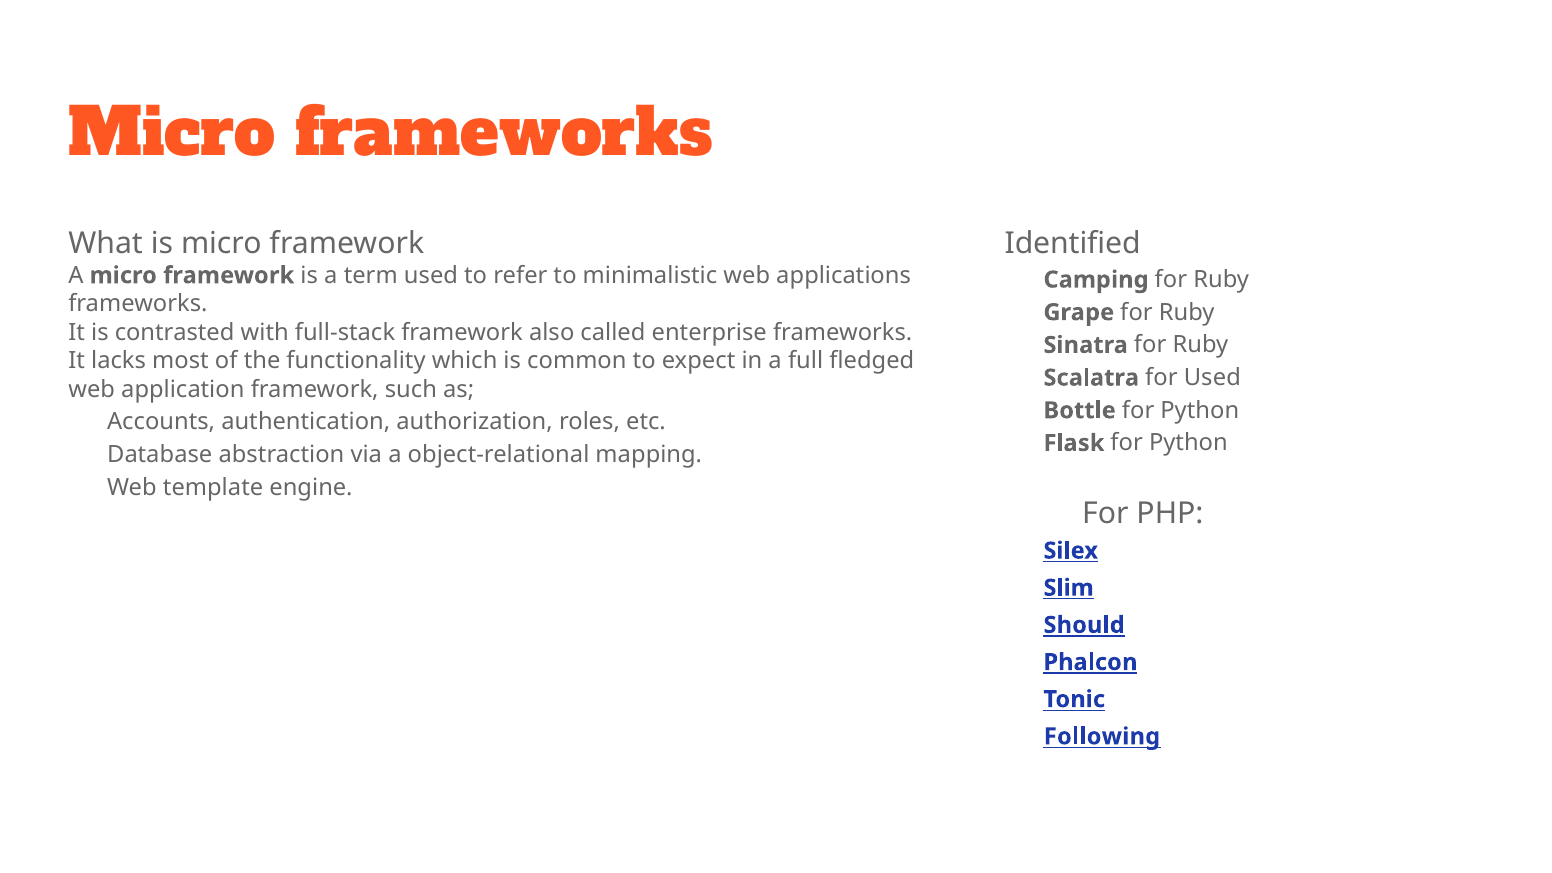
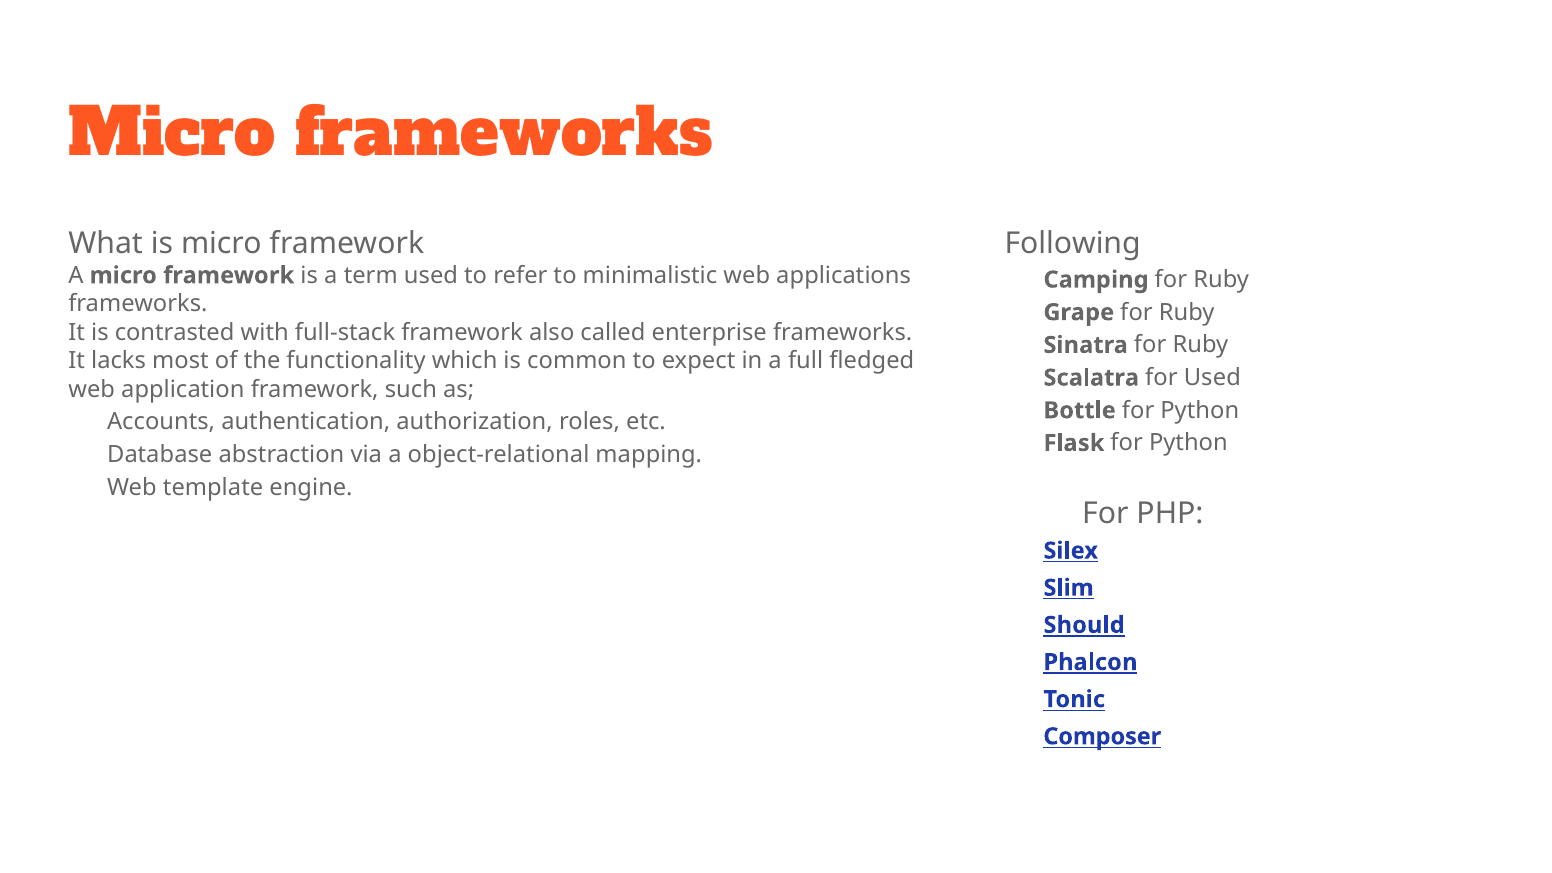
Identified: Identified -> Following
Following: Following -> Composer
